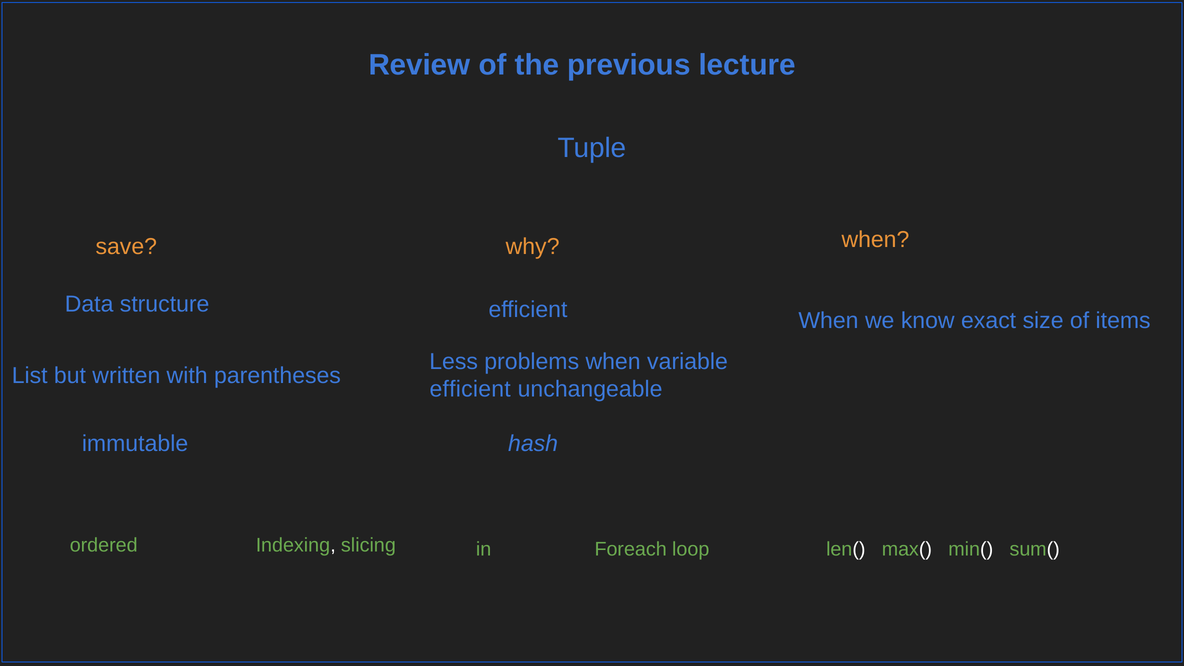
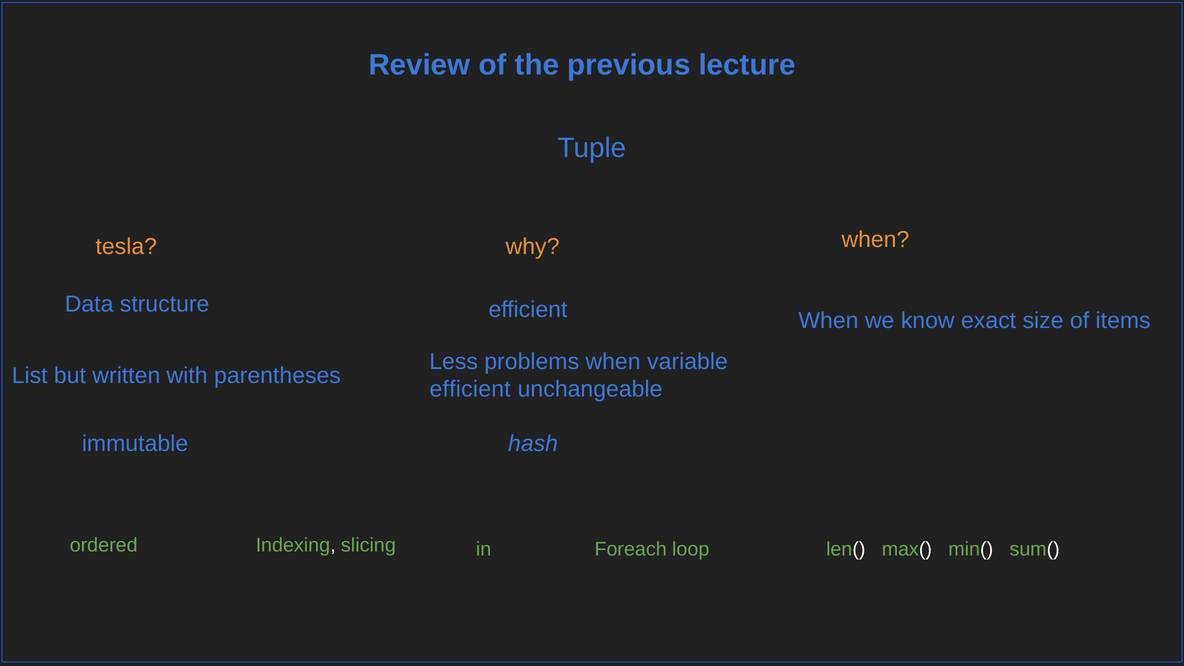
save: save -> tesla
